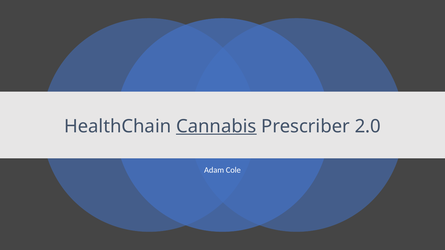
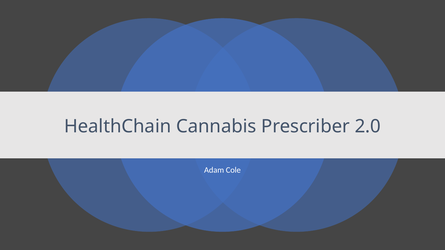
Cannabis underline: present -> none
